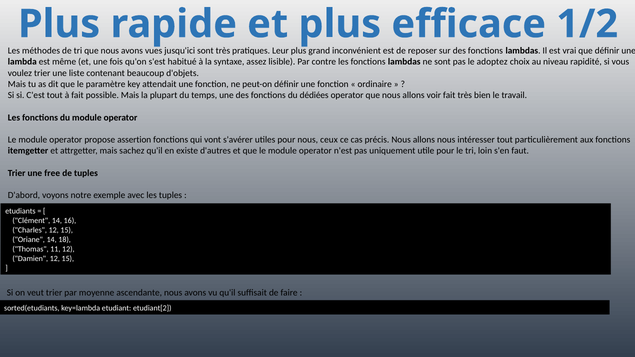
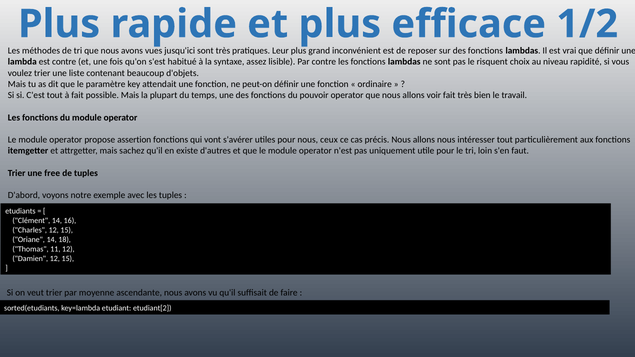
est même: même -> contre
adoptez: adoptez -> risquent
dédiées: dédiées -> pouvoir
